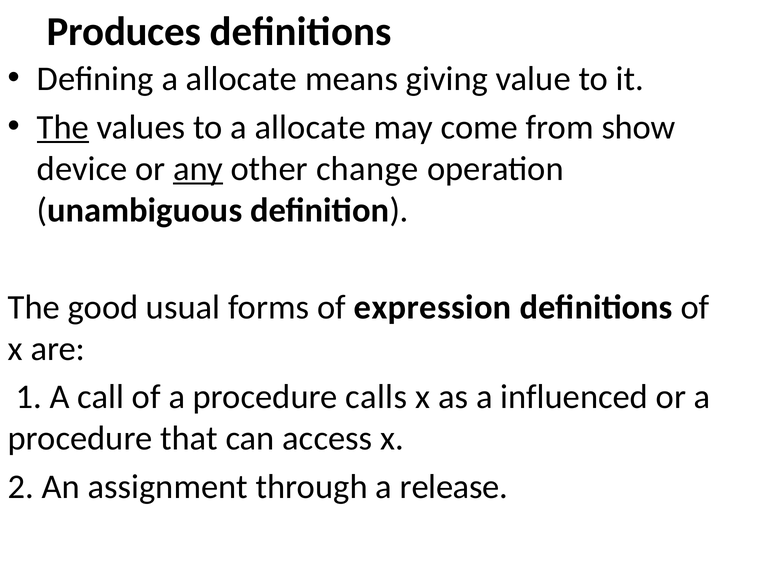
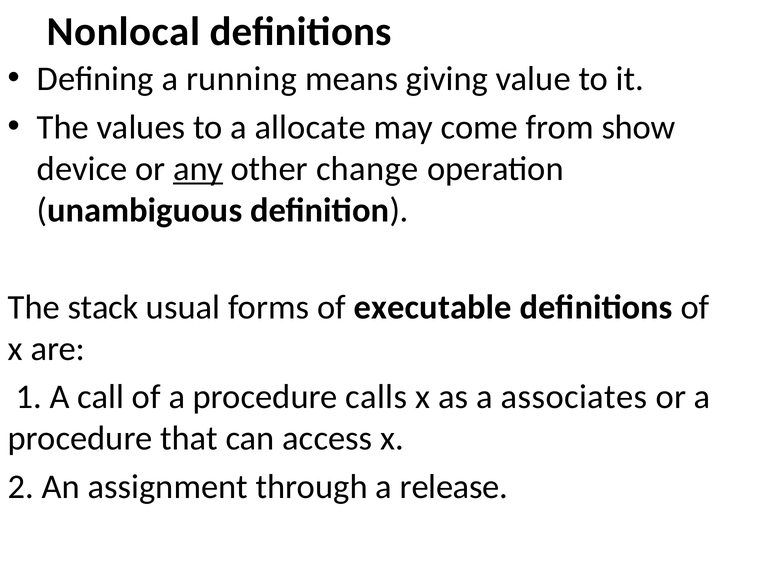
Produces: Produces -> Nonlocal
Defining a allocate: allocate -> running
The at (63, 127) underline: present -> none
good: good -> stack
expression: expression -> executable
influenced: influenced -> associates
